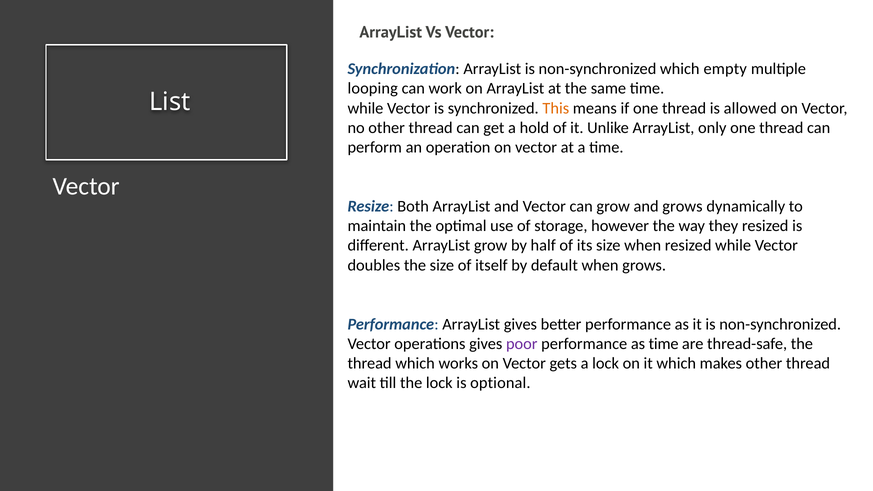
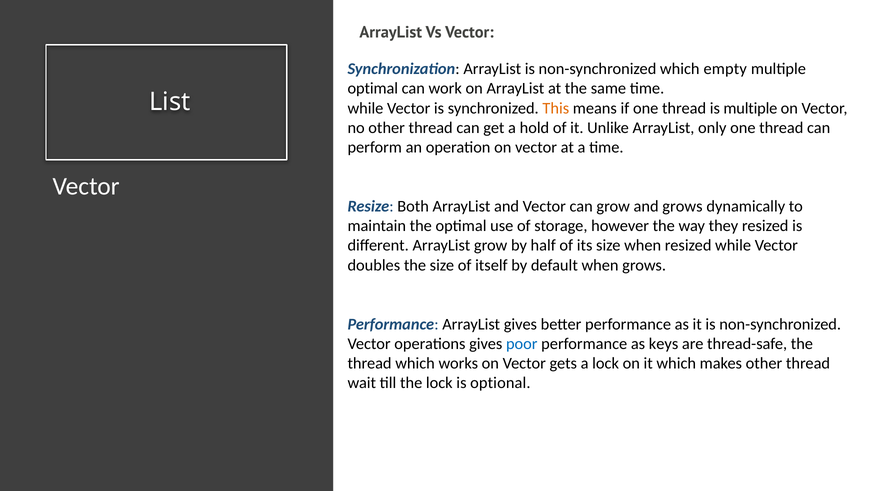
looping at (373, 88): looping -> optimal
is allowed: allowed -> multiple
poor colour: purple -> blue
as time: time -> keys
